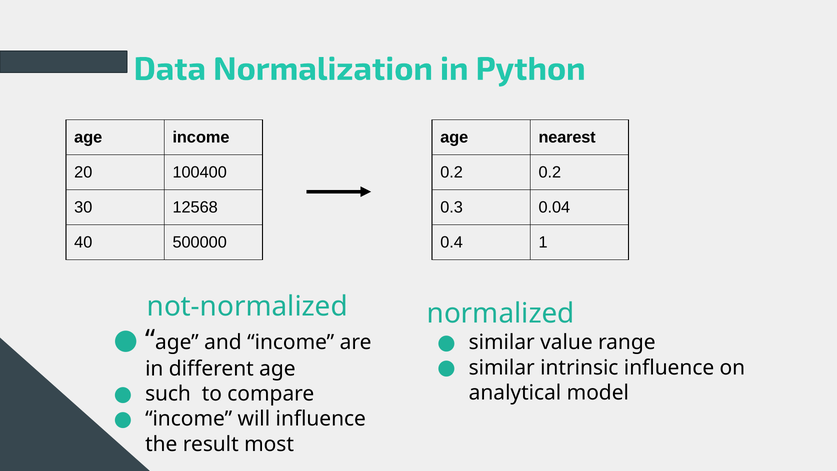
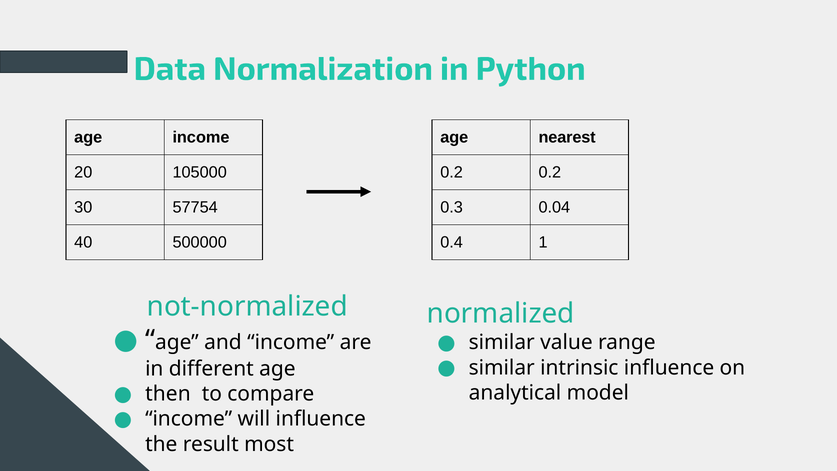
100400: 100400 -> 105000
12568: 12568 -> 57754
such: such -> then
